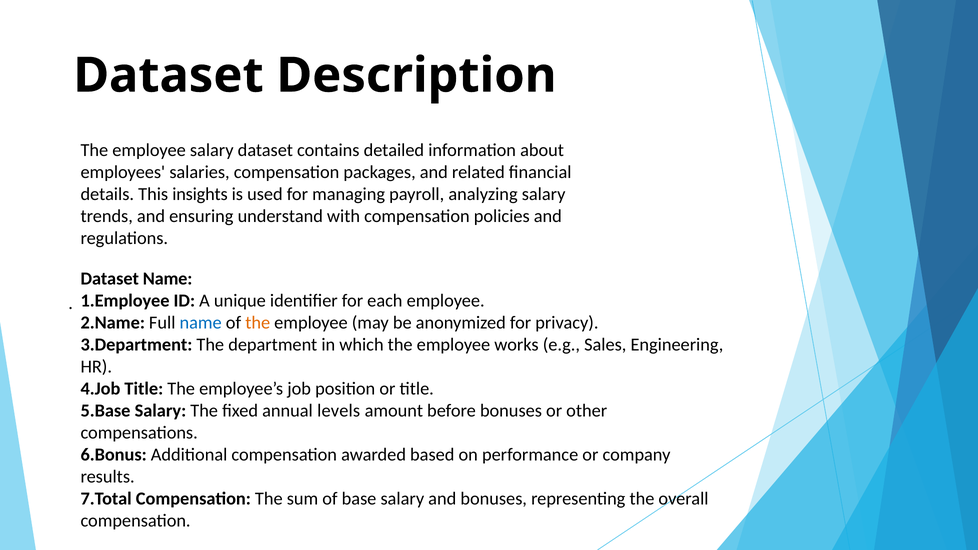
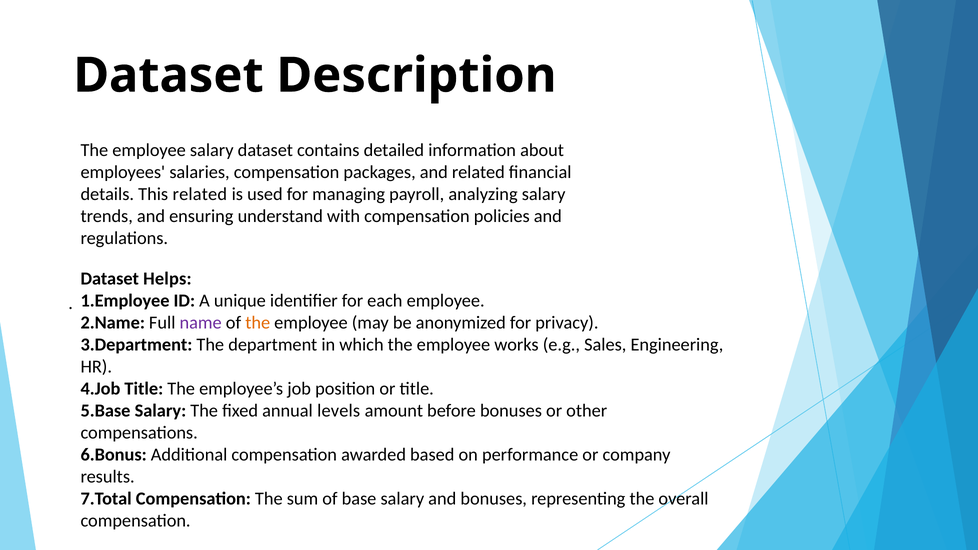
This insights: insights -> related
Dataset Name: Name -> Helps
name at (201, 323) colour: blue -> purple
